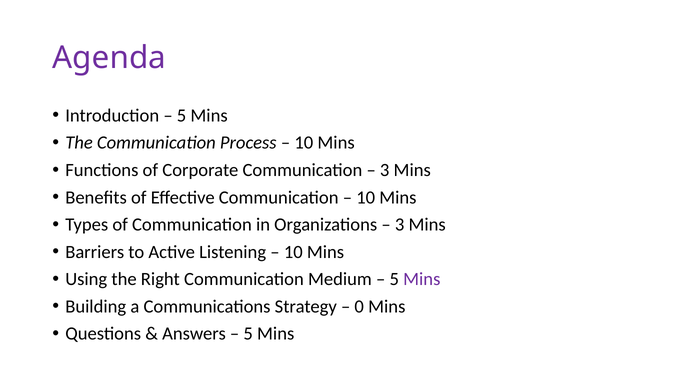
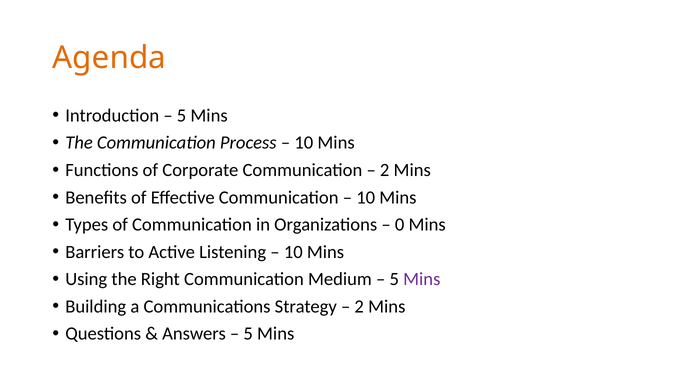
Agenda colour: purple -> orange
3 at (385, 170): 3 -> 2
3 at (400, 224): 3 -> 0
0 at (359, 306): 0 -> 2
